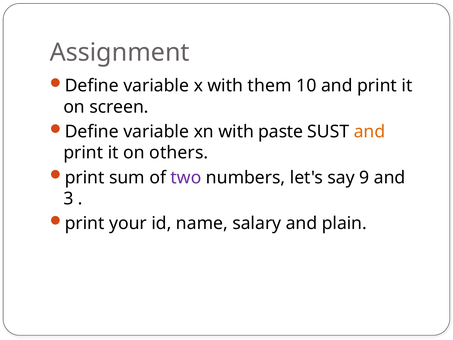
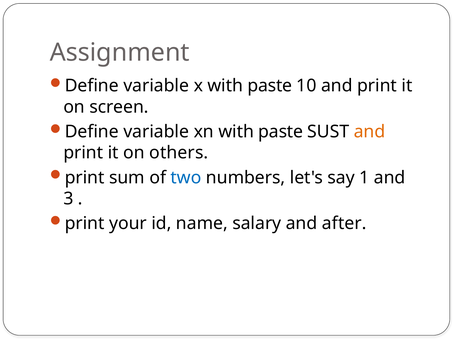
x with them: them -> paste
two colour: purple -> blue
9: 9 -> 1
plain: plain -> after
